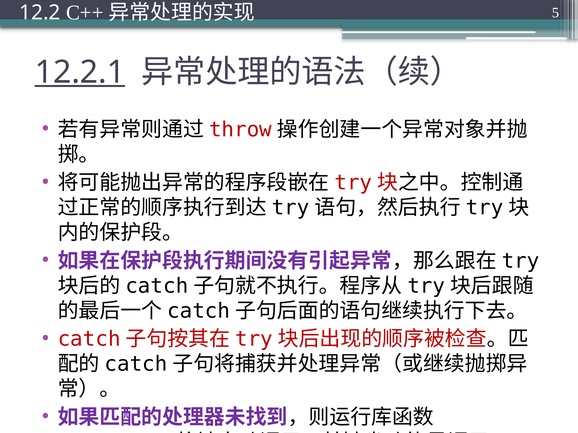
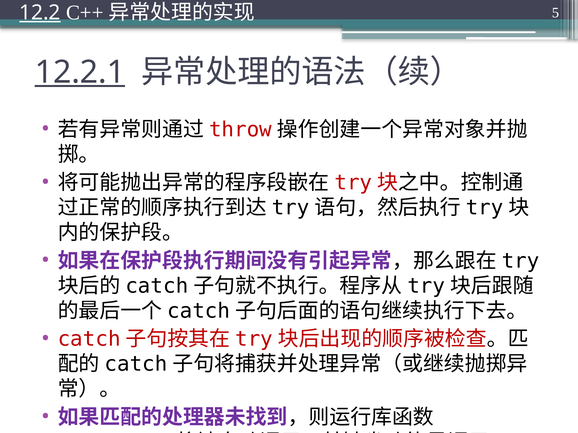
12.2 underline: none -> present
